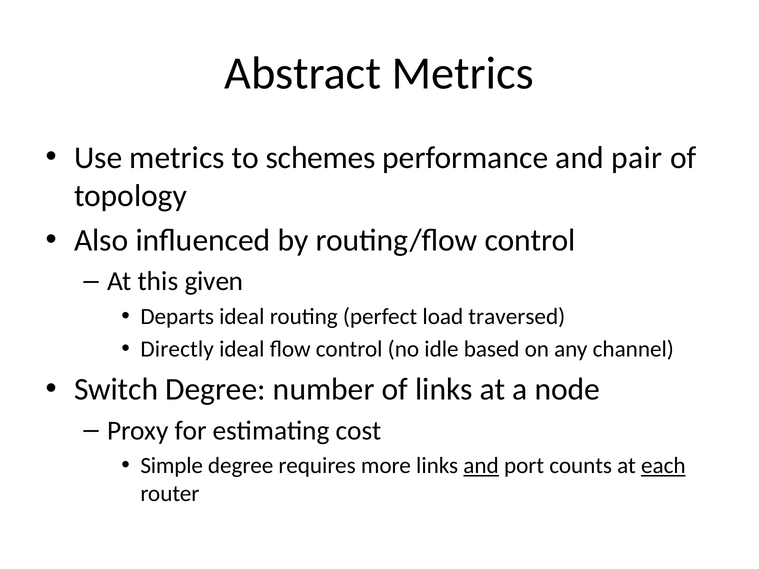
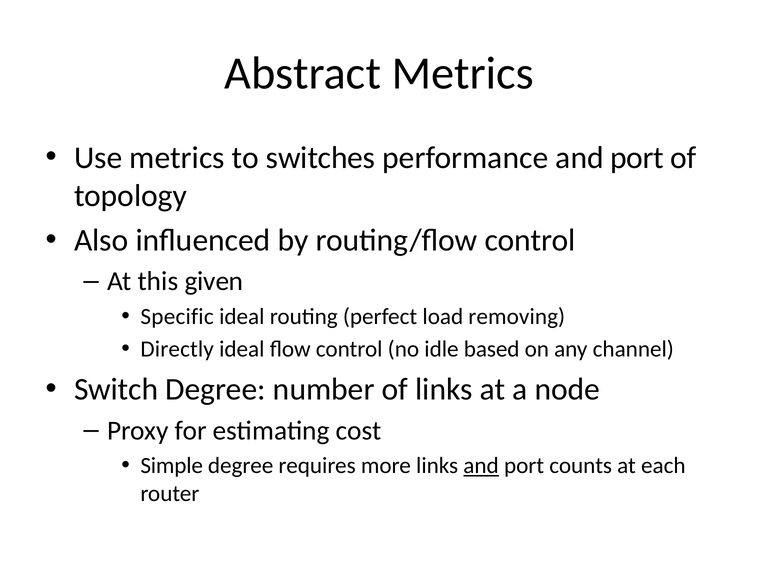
schemes: schemes -> switches
performance and pair: pair -> port
Departs: Departs -> Specific
traversed: traversed -> removing
each underline: present -> none
